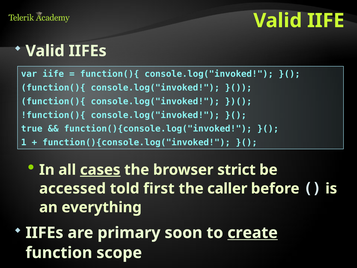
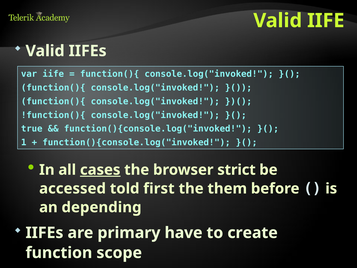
caller: caller -> them
everything: everything -> depending
soon: soon -> have
create underline: present -> none
